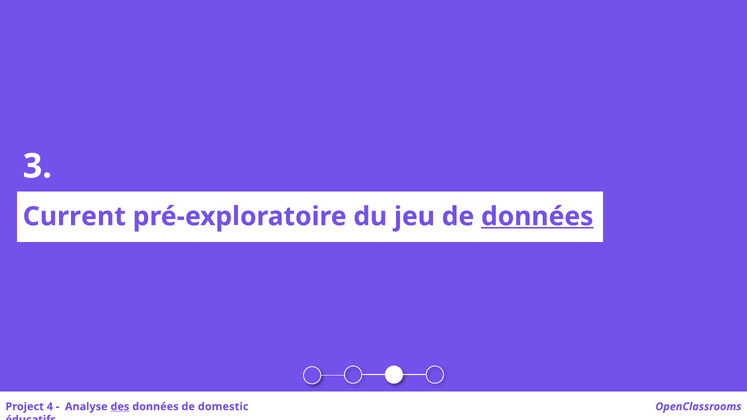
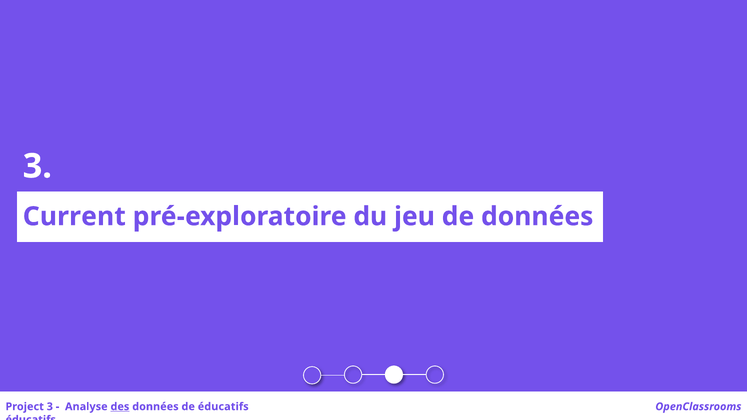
données at (537, 217) underline: present -> none
Project 4: 4 -> 3
de domestic: domestic -> éducatifs
